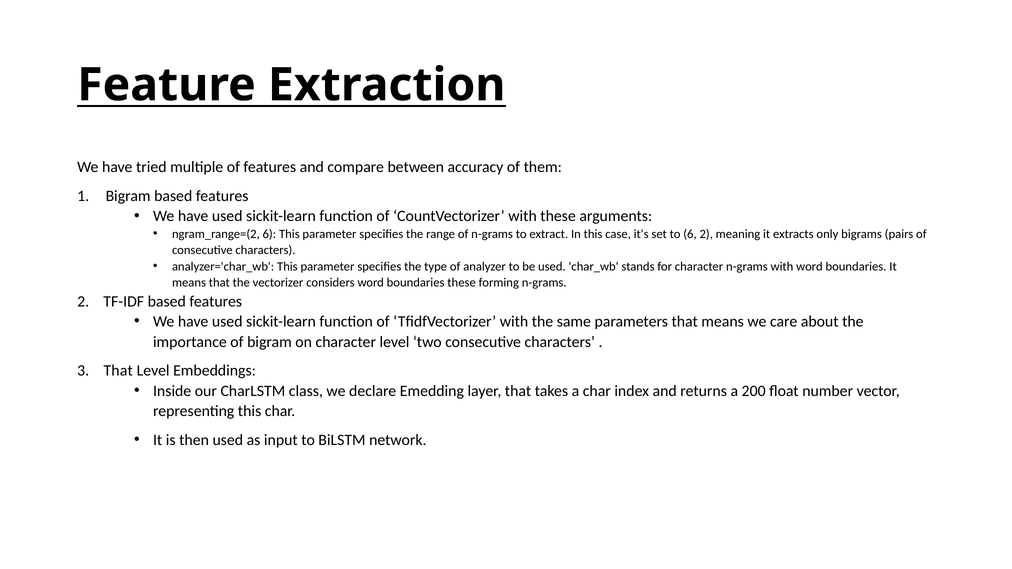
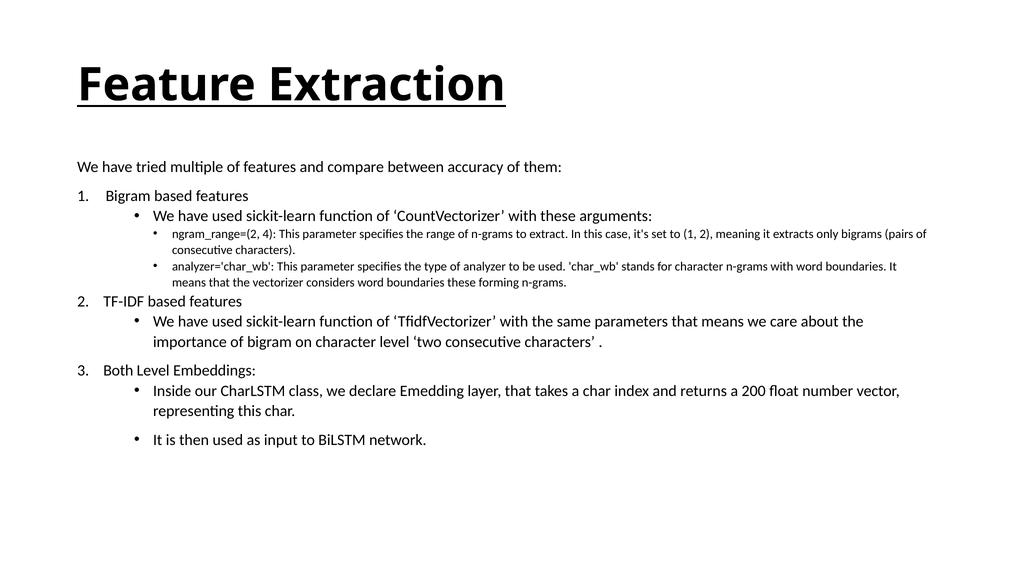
ngram_range=(2 6: 6 -> 4
to 6: 6 -> 1
3 That: That -> Both
